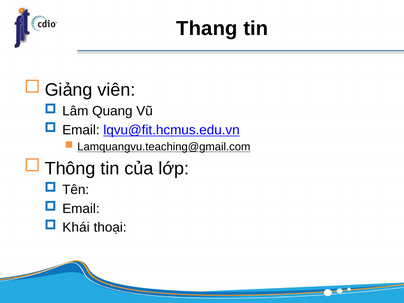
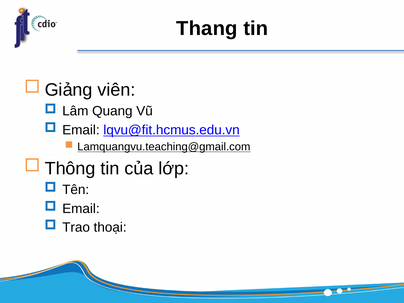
Khái: Khái -> Trao
